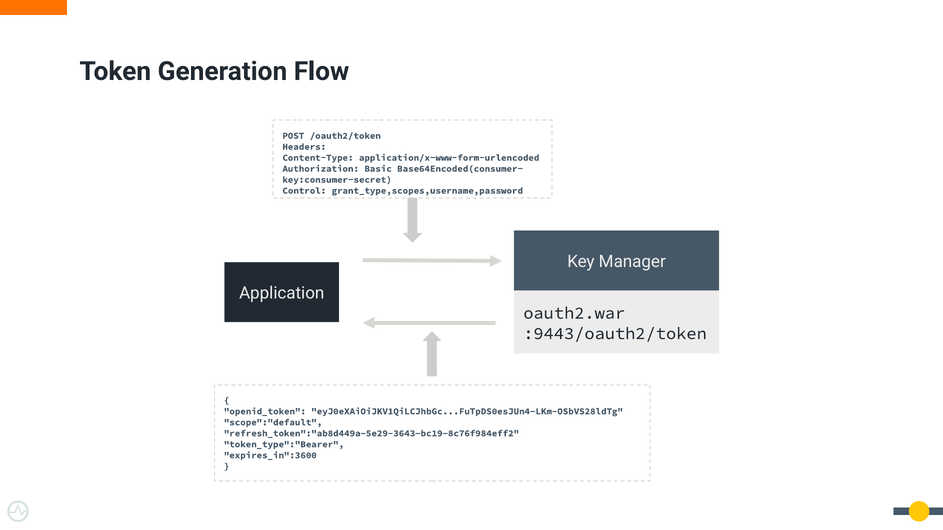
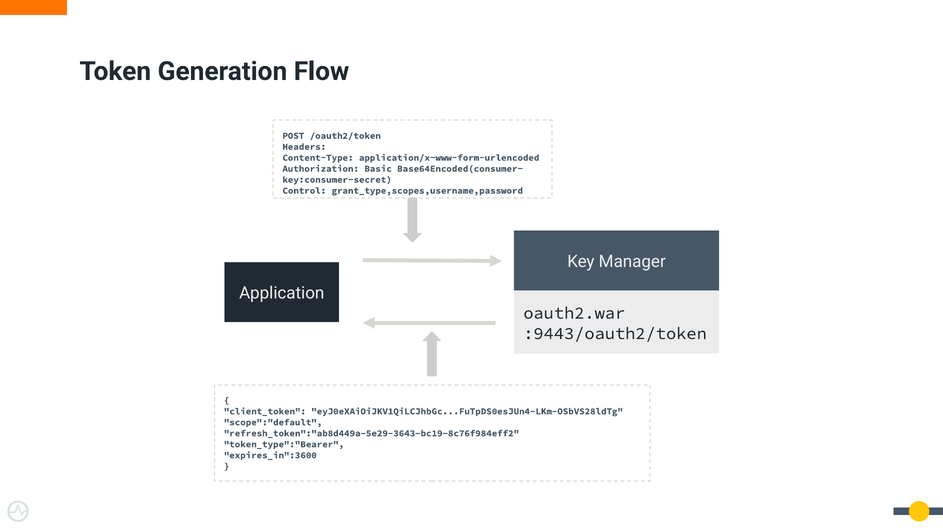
openid_token: openid_token -> client_token
